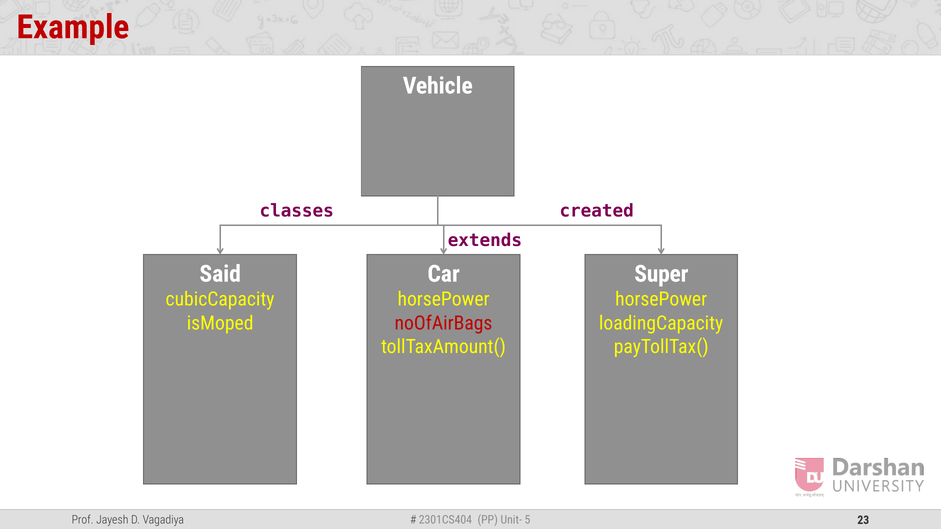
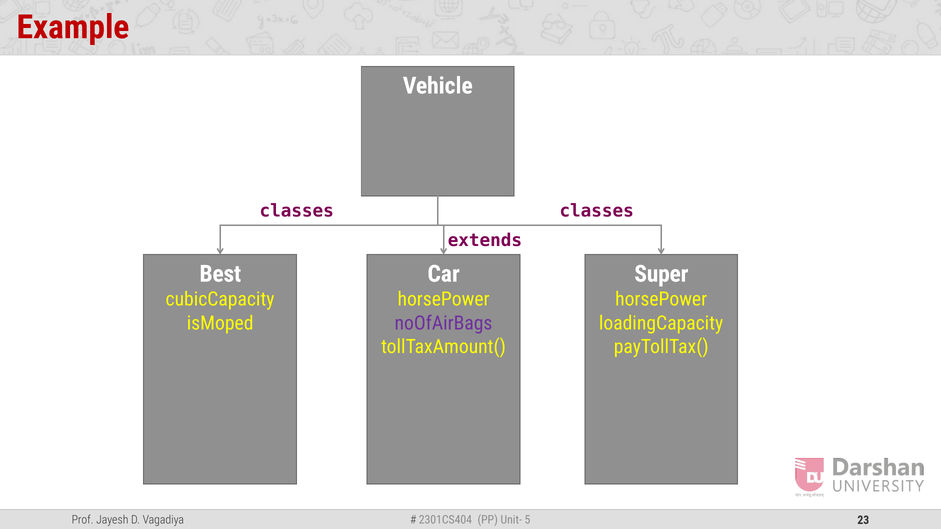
created at (597, 211): created -> classes
Said: Said -> Best
noOfAirBags colour: red -> purple
